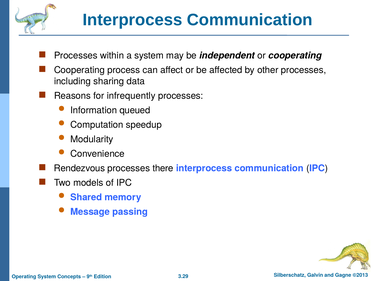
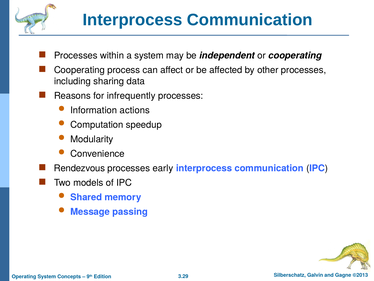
queued: queued -> actions
there: there -> early
